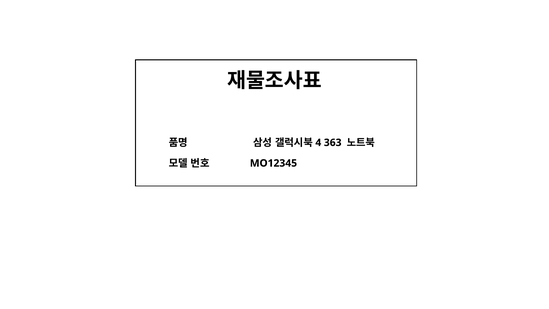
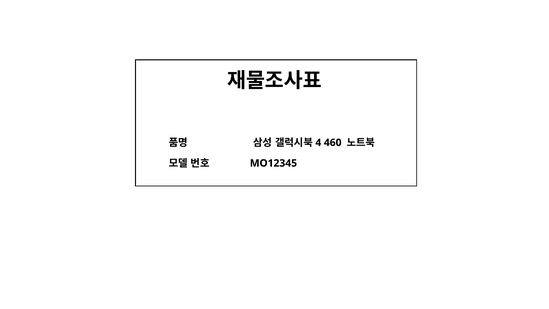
363: 363 -> 460
